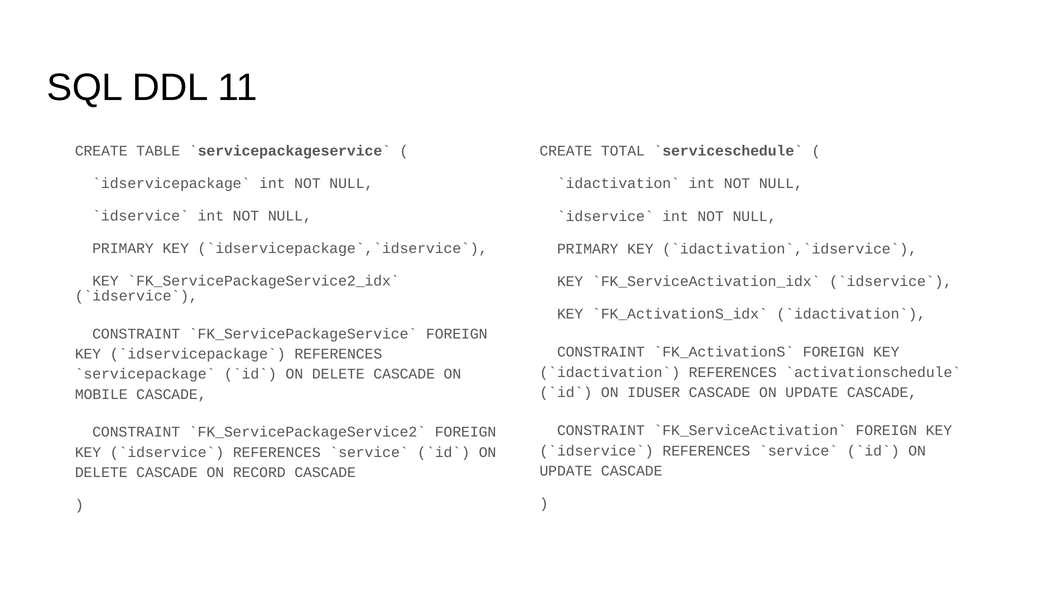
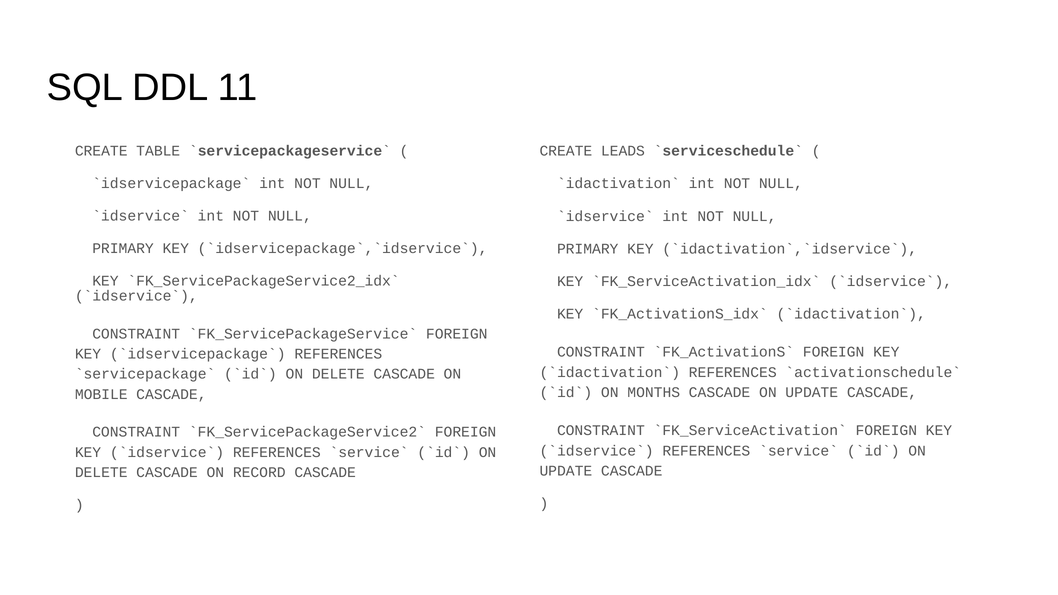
TOTAL: TOTAL -> LEADS
IDUSER: IDUSER -> MONTHS
